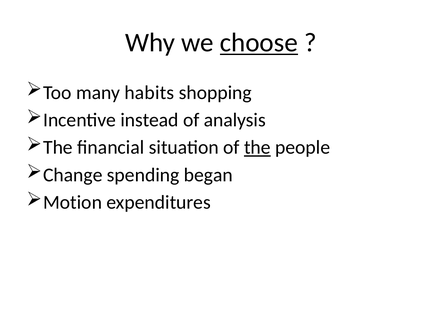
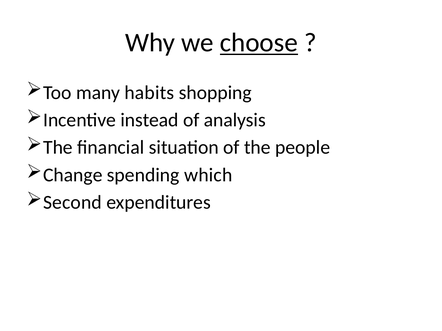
the at (257, 148) underline: present -> none
began: began -> which
Motion: Motion -> Second
